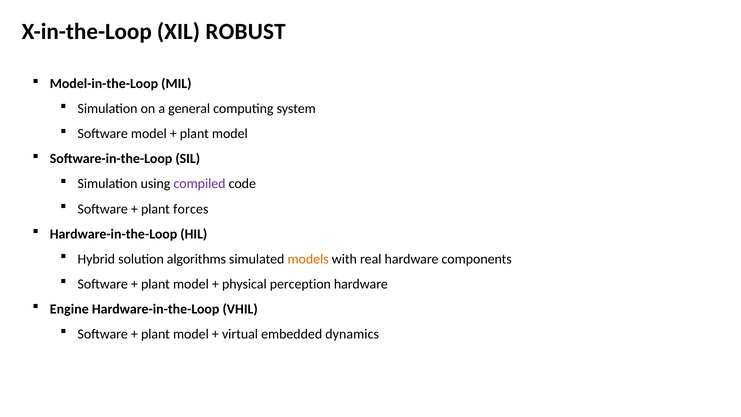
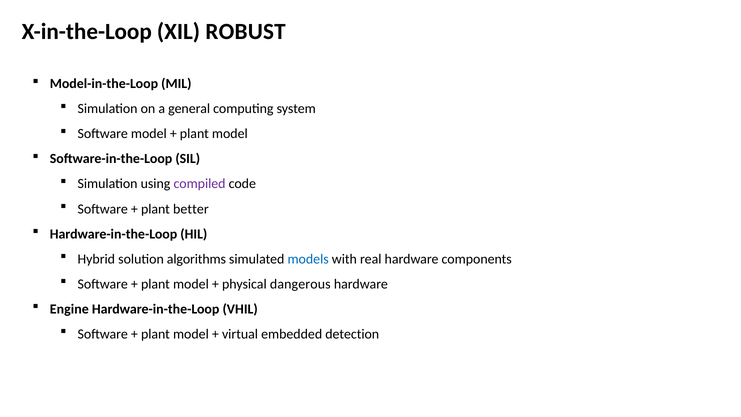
forces: forces -> better
models colour: orange -> blue
perception: perception -> dangerous
dynamics: dynamics -> detection
